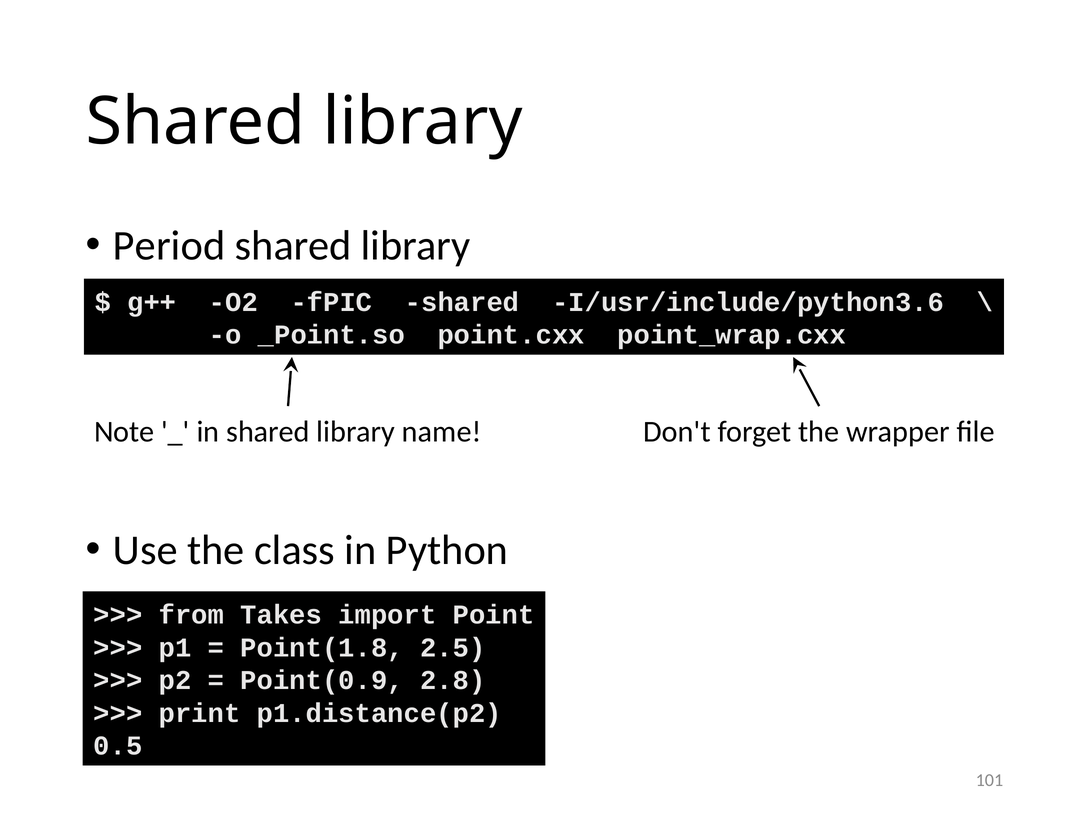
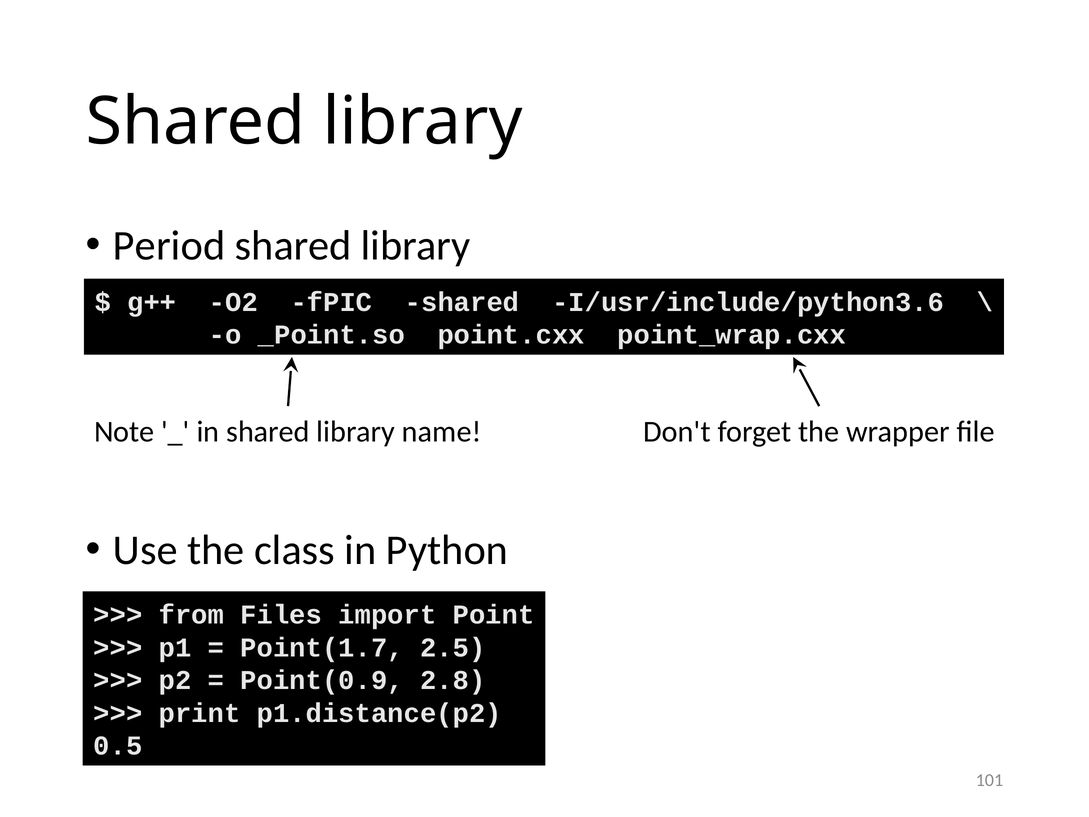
Takes: Takes -> Files
Point(1.8: Point(1.8 -> Point(1.7
